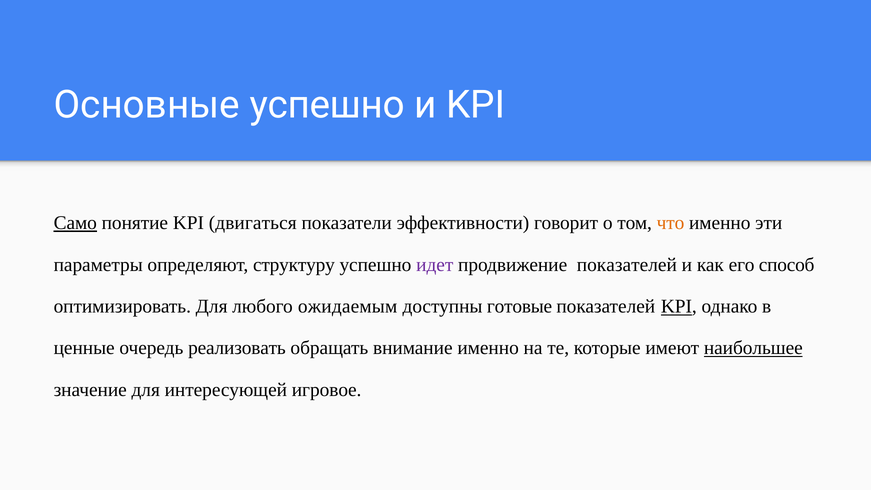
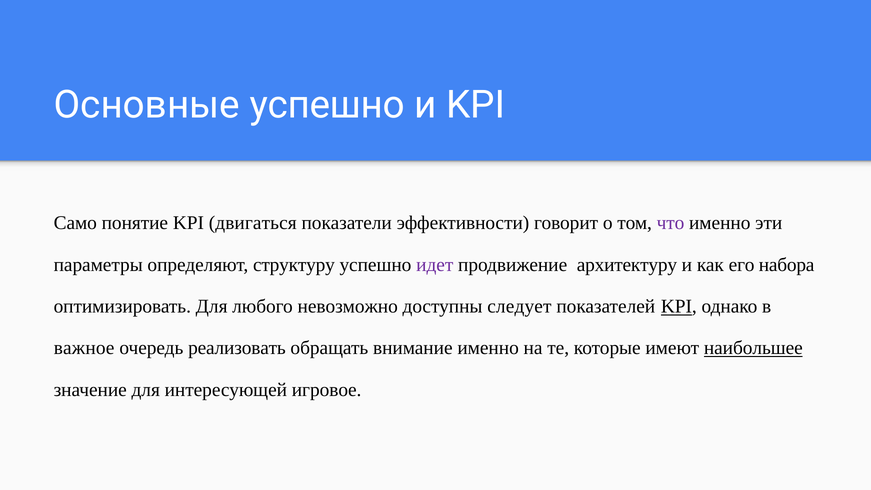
Само underline: present -> none
что colour: orange -> purple
продвижение показателей: показателей -> архитектуру
способ: способ -> набора
ожидаемым: ожидаемым -> невозможно
готовые: готовые -> следует
ценные: ценные -> важное
